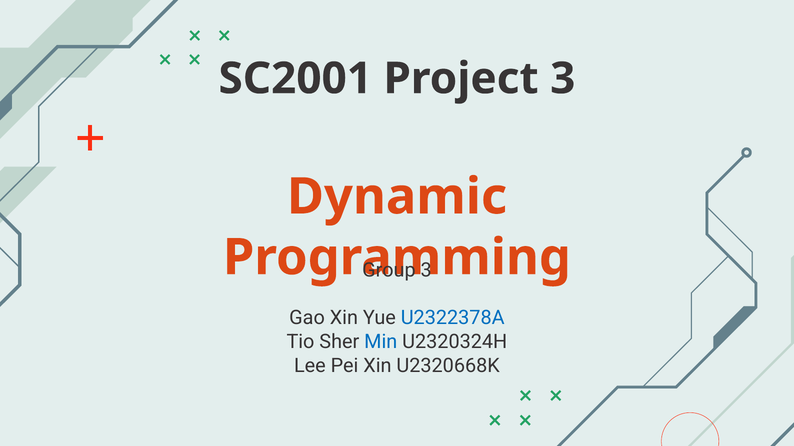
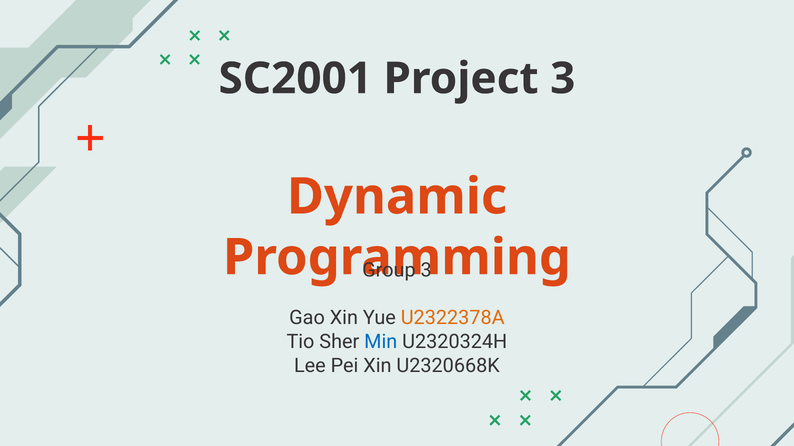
U2322378A colour: blue -> orange
